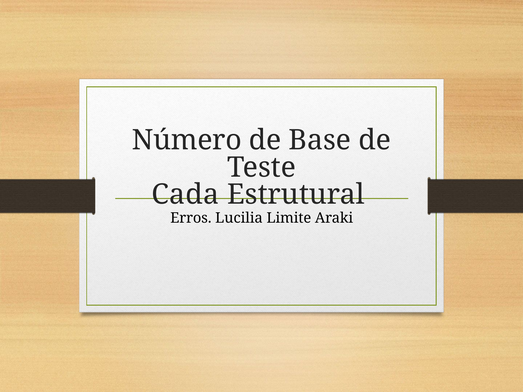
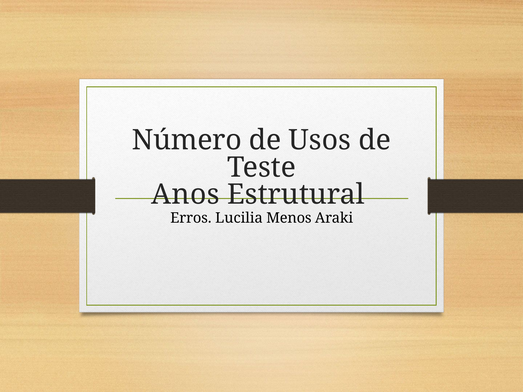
Base: Base -> Usos
Cada: Cada -> Anos
Limite: Limite -> Menos
